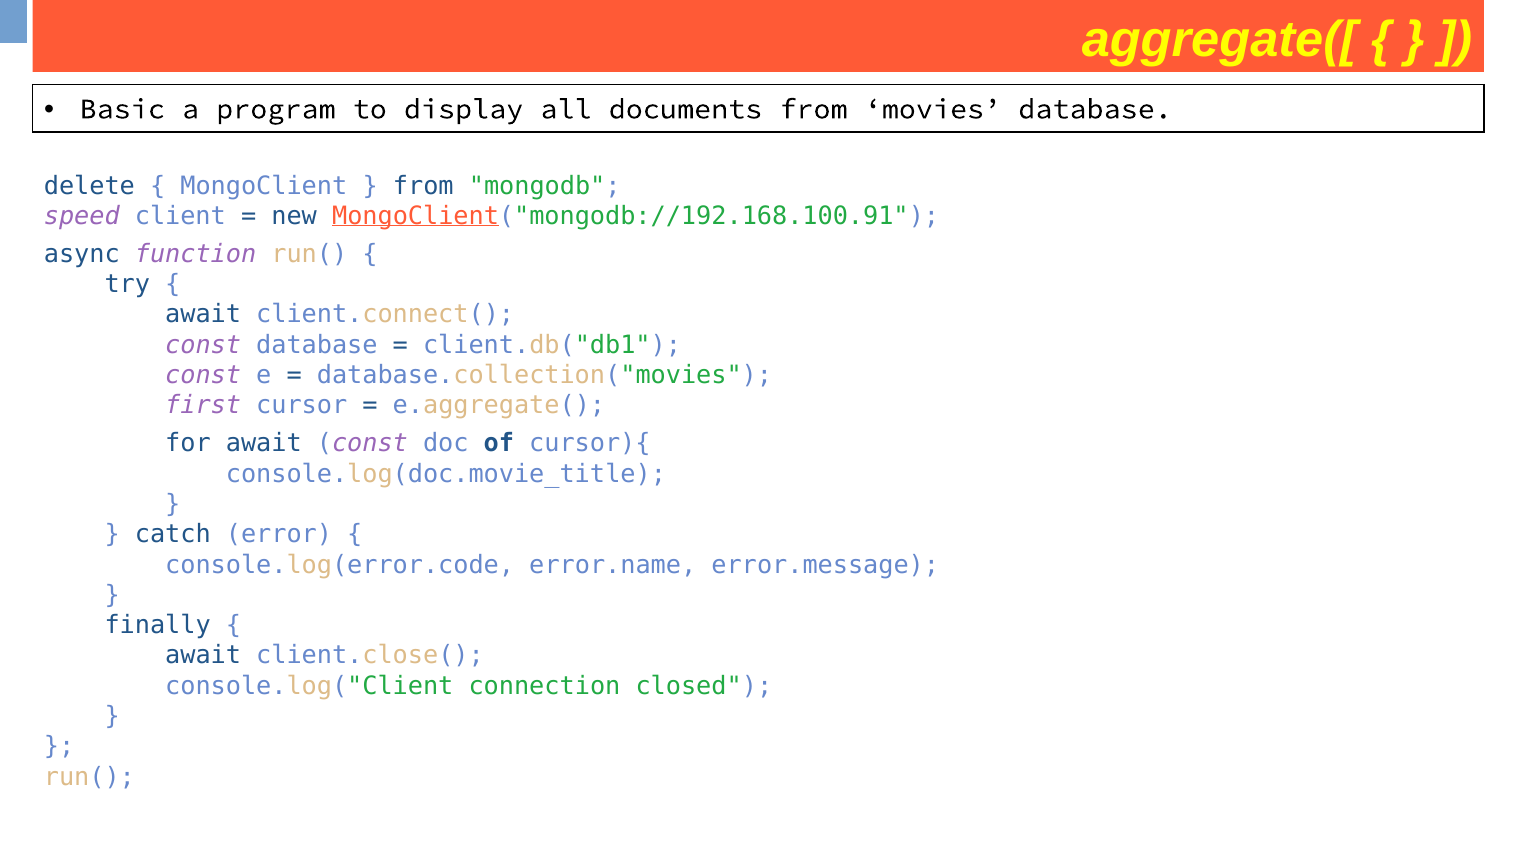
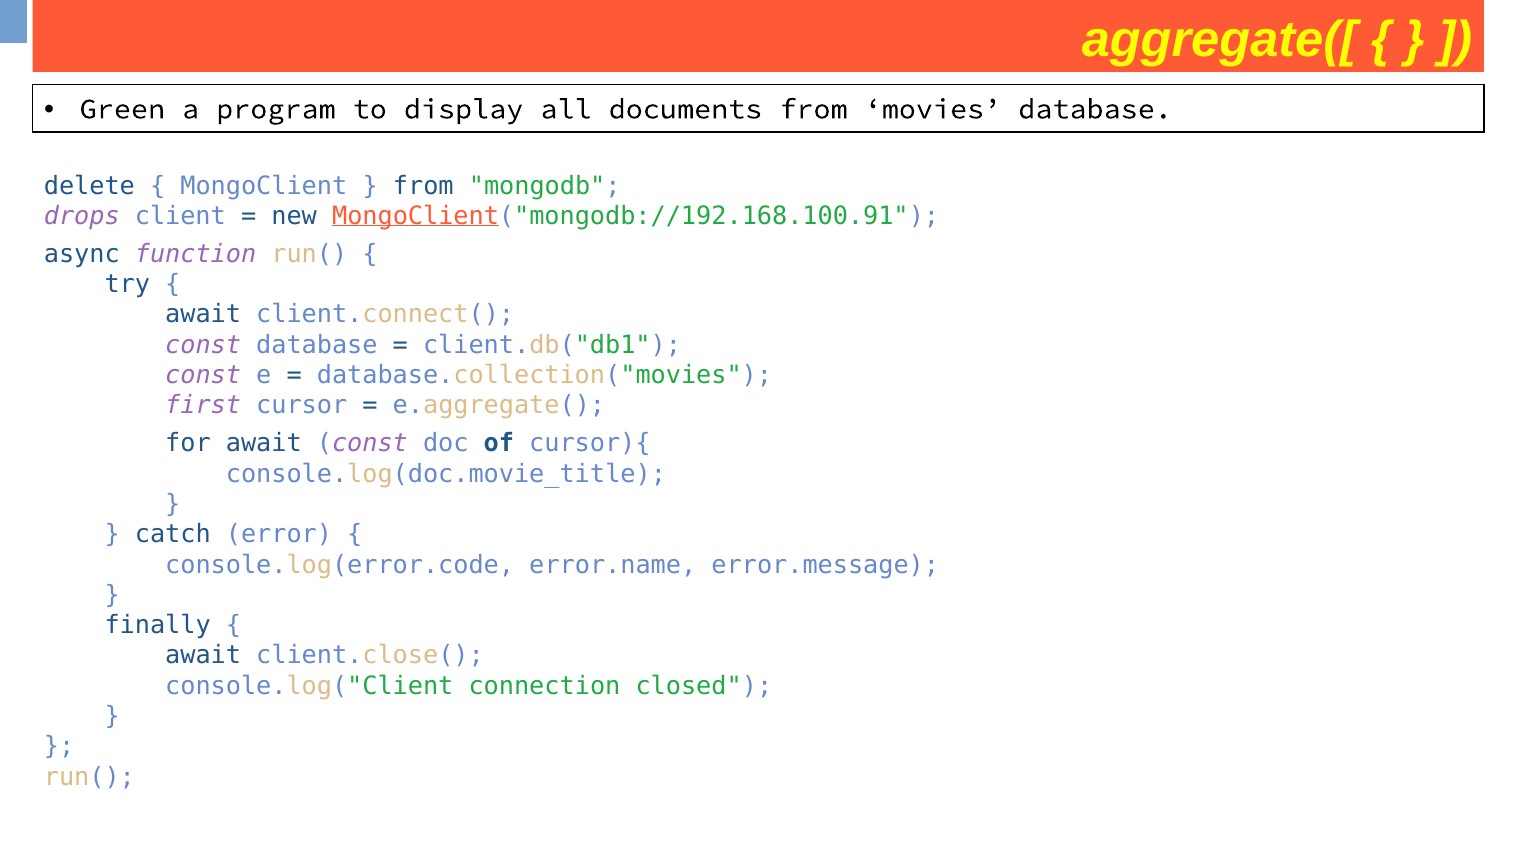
Basic: Basic -> Green
speed: speed -> drops
